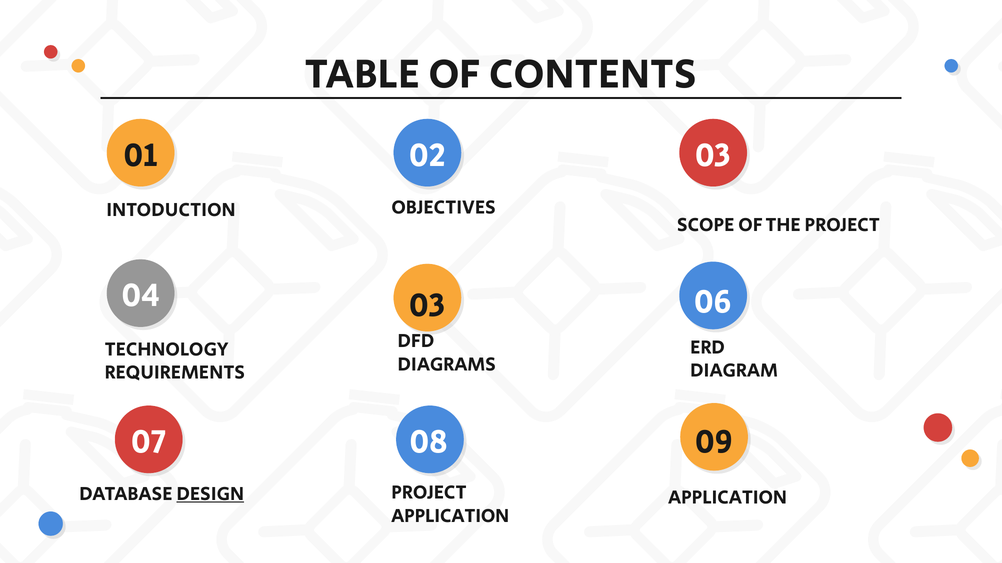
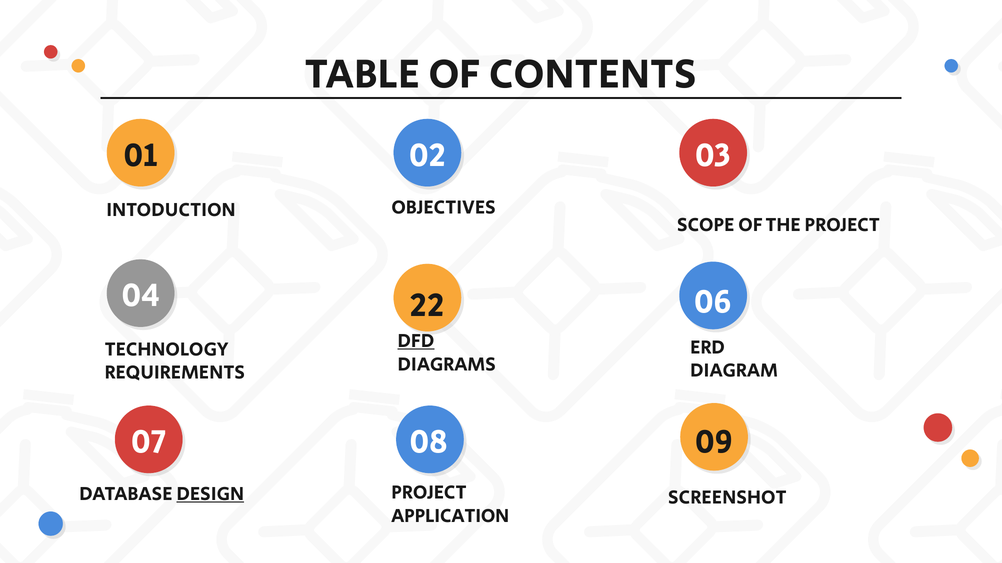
04 03: 03 -> 22
DFD underline: none -> present
APPLICATION at (728, 498): APPLICATION -> SCREENSHOT
